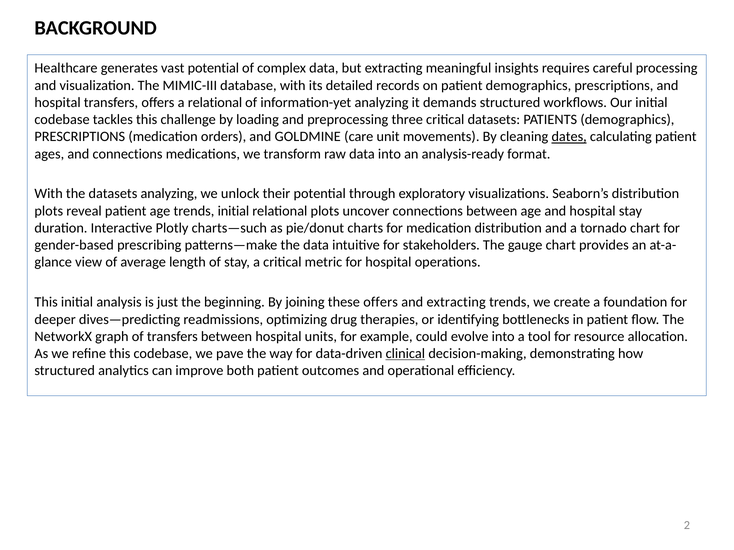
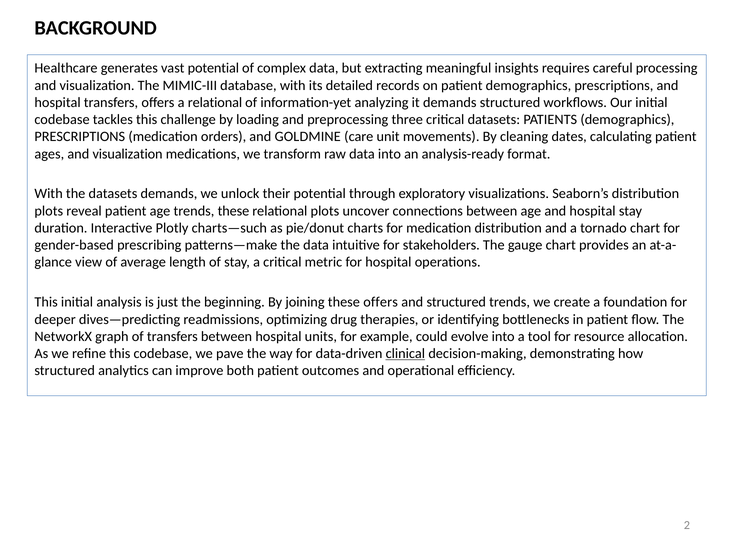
dates underline: present -> none
ages and connections: connections -> visualization
datasets analyzing: analyzing -> demands
trends initial: initial -> these
and extracting: extracting -> structured
